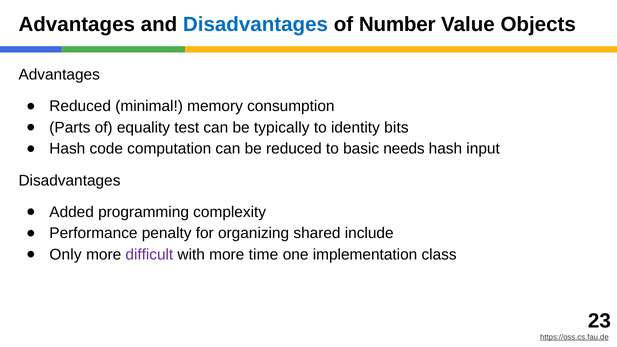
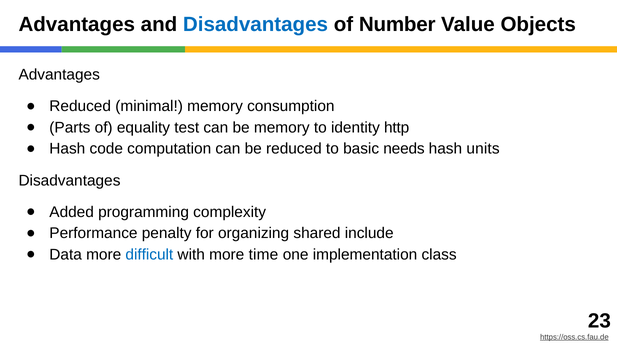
be typically: typically -> memory
bits: bits -> http
input: input -> units
Only: Only -> Data
difficult colour: purple -> blue
